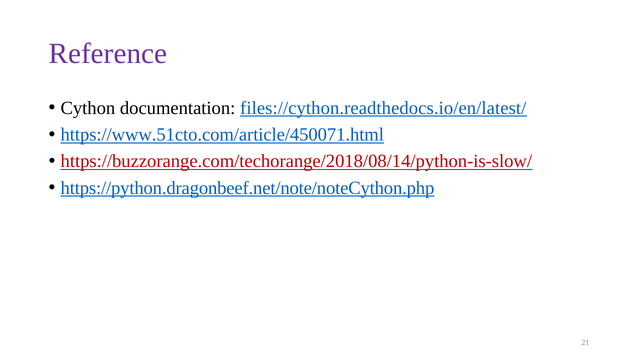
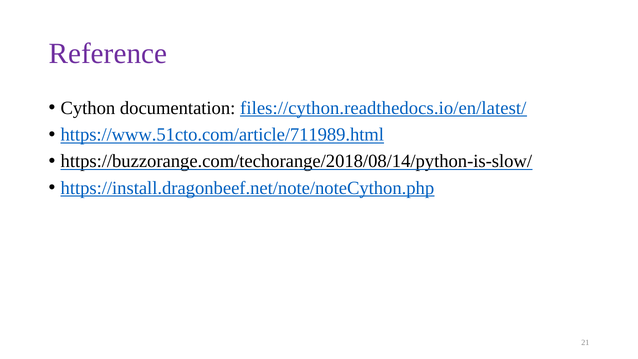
https://www.51cto.com/article/450071.html: https://www.51cto.com/article/450071.html -> https://www.51cto.com/article/711989.html
https://buzzorange.com/techorange/2018/08/14/python-is-slow/ colour: red -> black
https://python.dragonbeef.net/note/noteCython.php: https://python.dragonbeef.net/note/noteCython.php -> https://install.dragonbeef.net/note/noteCython.php
